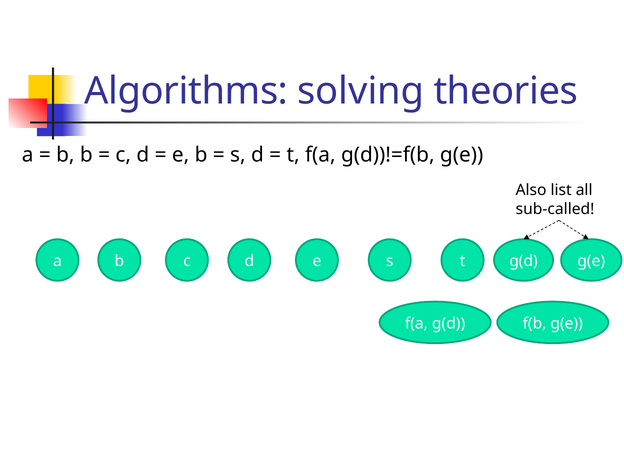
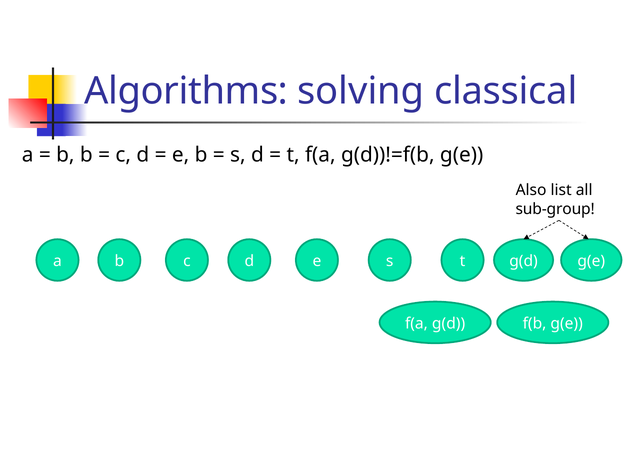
theories: theories -> classical
sub-called: sub-called -> sub-group
